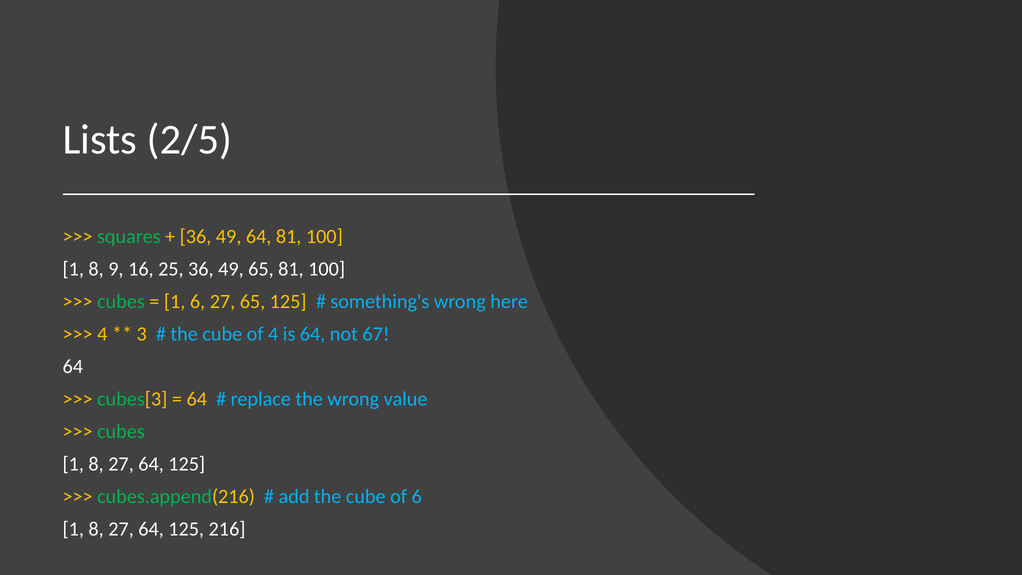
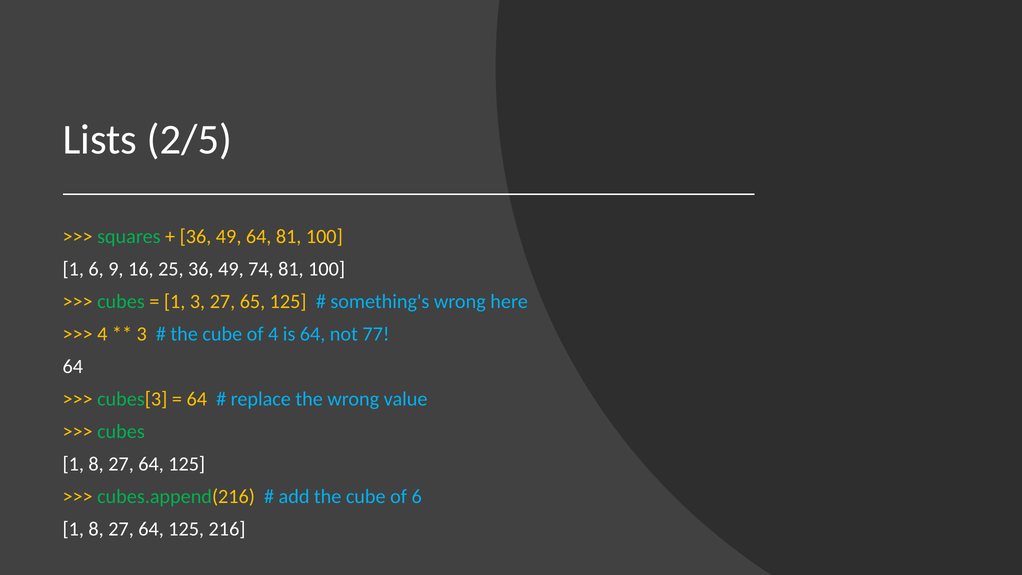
8 at (96, 269): 8 -> 6
49 65: 65 -> 74
1 6: 6 -> 3
67: 67 -> 77
